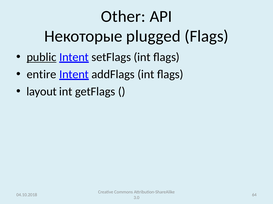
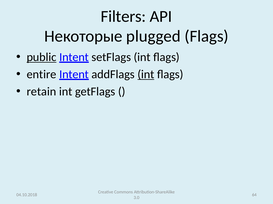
Other: Other -> Filters
int at (146, 75) underline: none -> present
layout: layout -> retain
